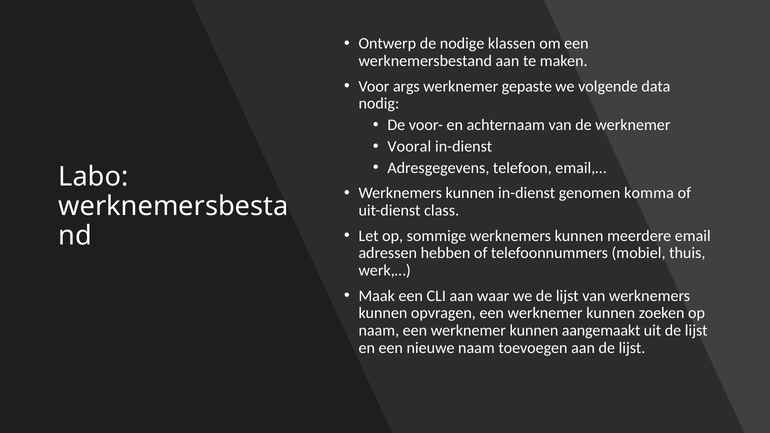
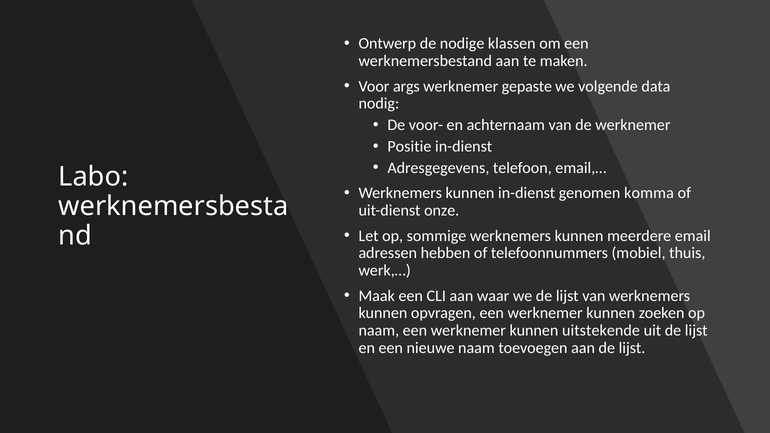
Vooral: Vooral -> Positie
class: class -> onze
aangemaakt: aangemaakt -> uitstekende
